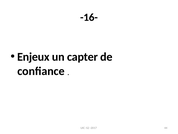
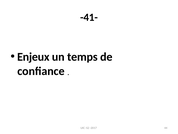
-16-: -16- -> -41-
capter: capter -> temps
